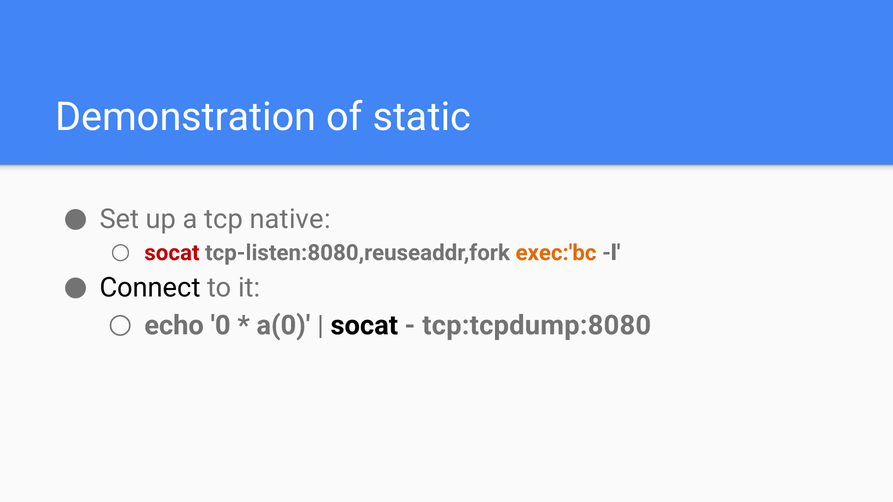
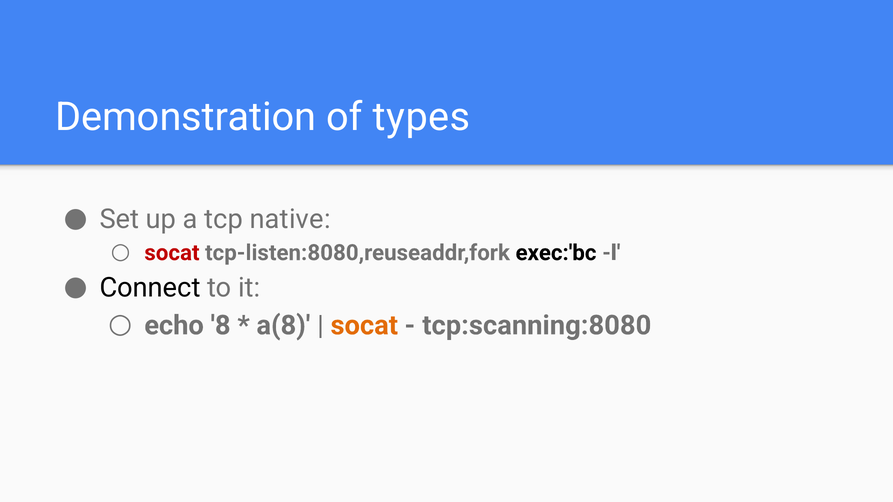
static: static -> types
exec:'bc colour: orange -> black
0: 0 -> 8
a(0: a(0 -> a(8
socat at (364, 326) colour: black -> orange
tcp:tcpdump:8080: tcp:tcpdump:8080 -> tcp:scanning:8080
